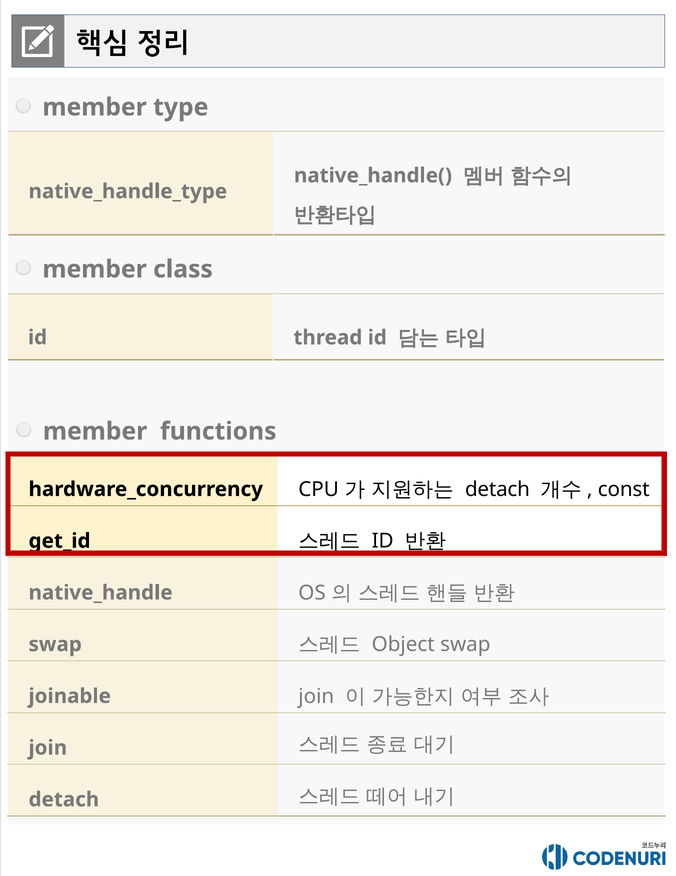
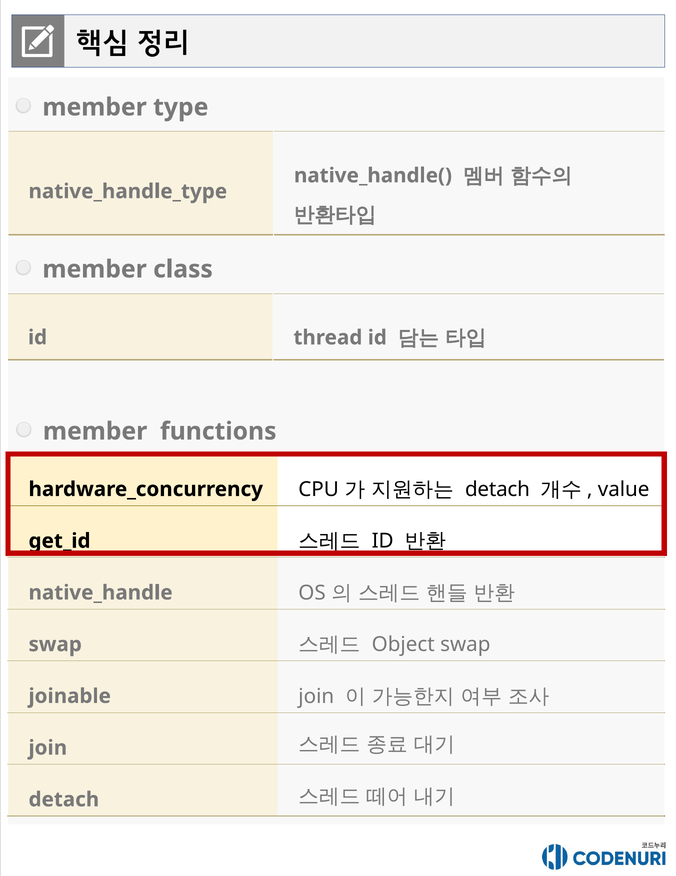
const: const -> value
